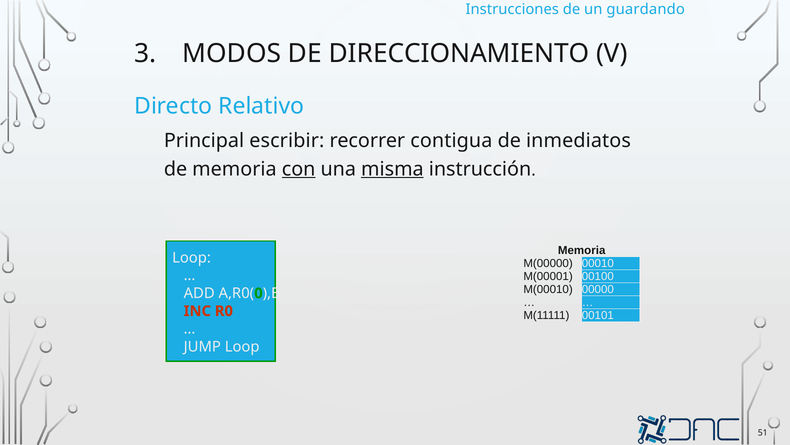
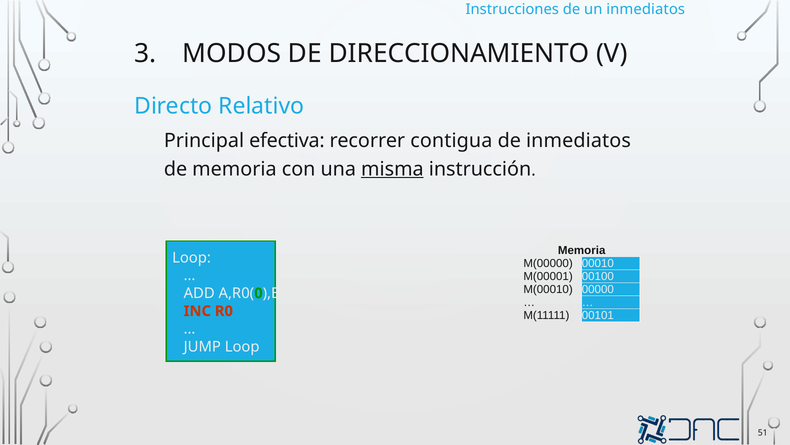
un guardando: guardando -> inmediatos
escribir: escribir -> efectiva
con underline: present -> none
